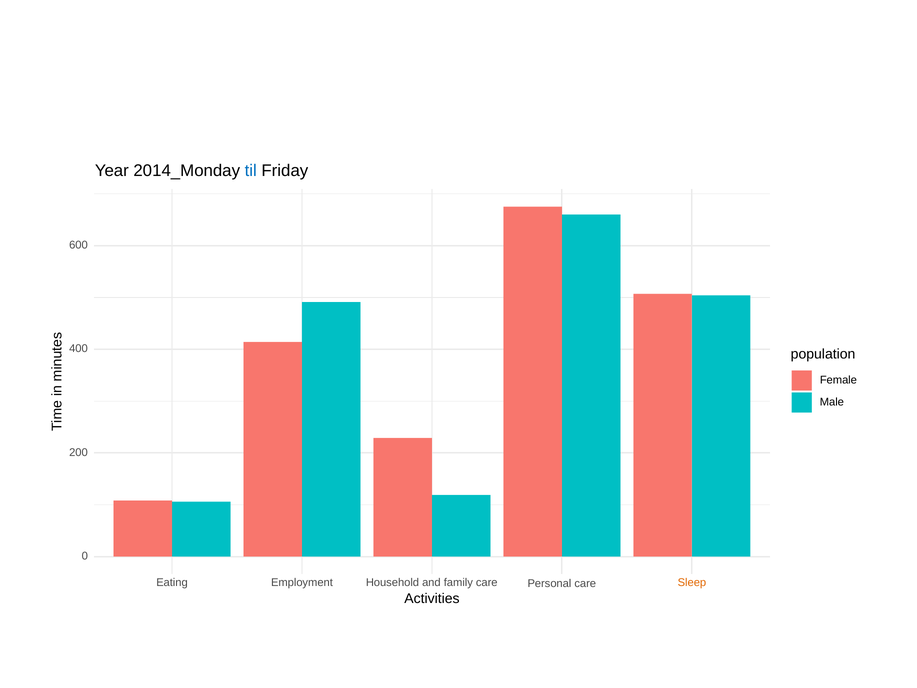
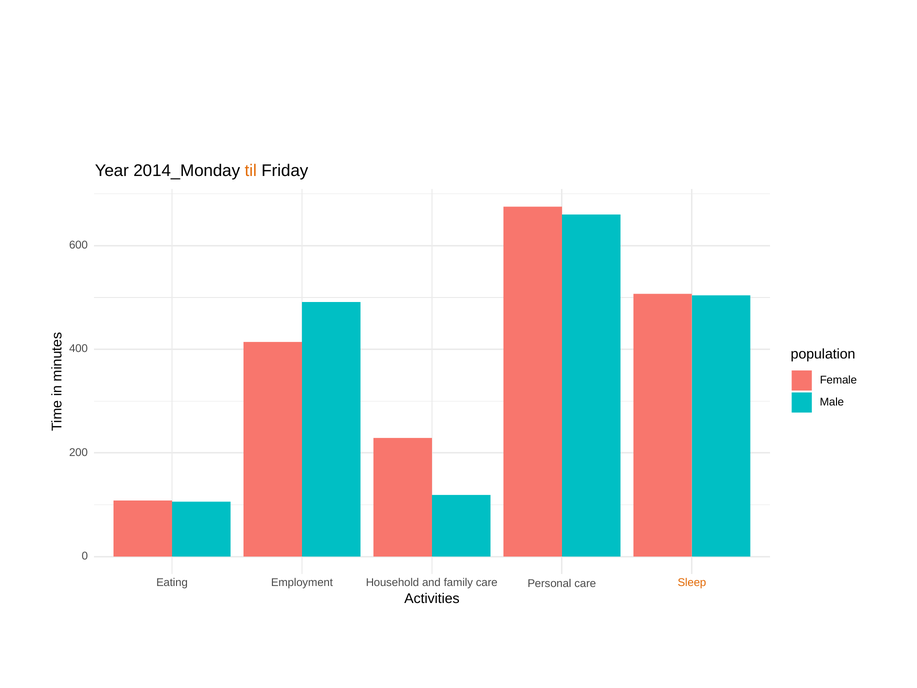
til colour: blue -> orange
